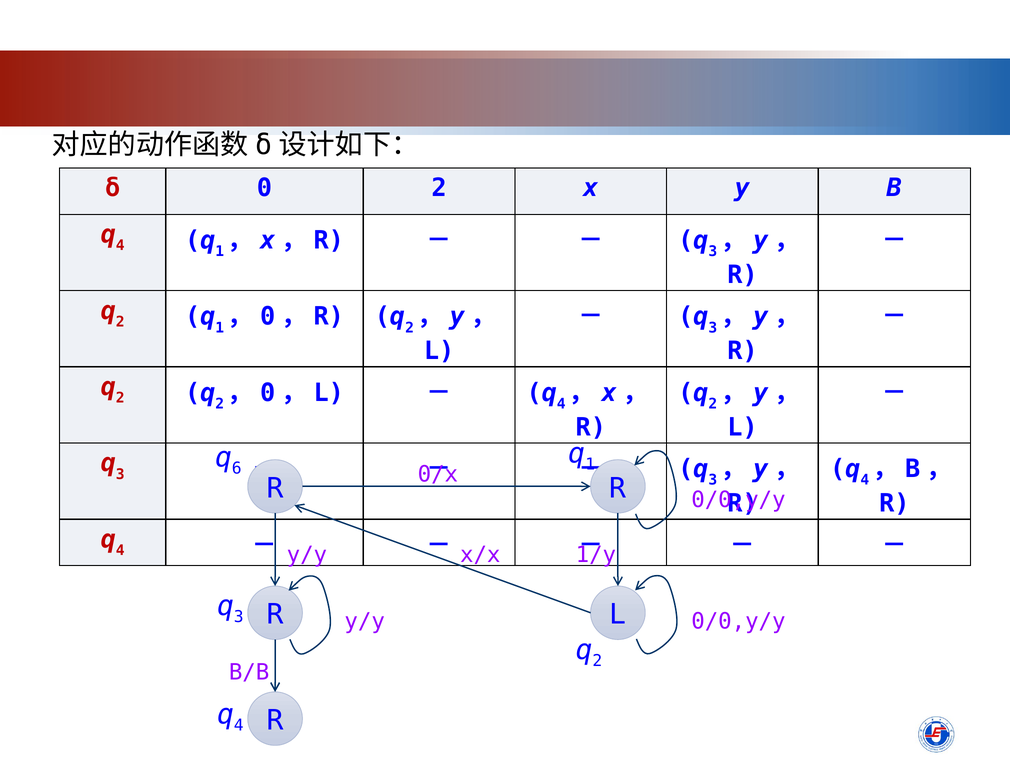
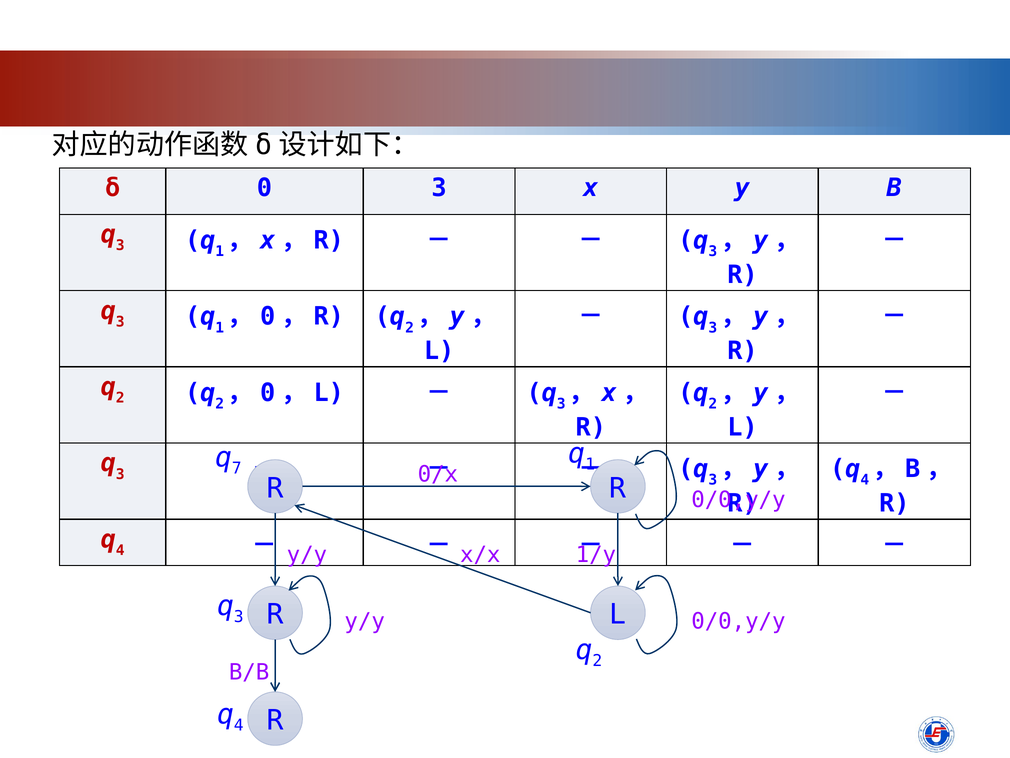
0 2: 2 -> 3
4 at (120, 245): 4 -> 3
2 at (120, 322): 2 -> 3
4 at (561, 404): 4 -> 3
6: 6 -> 7
